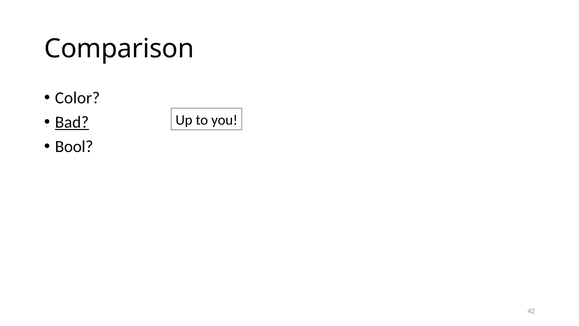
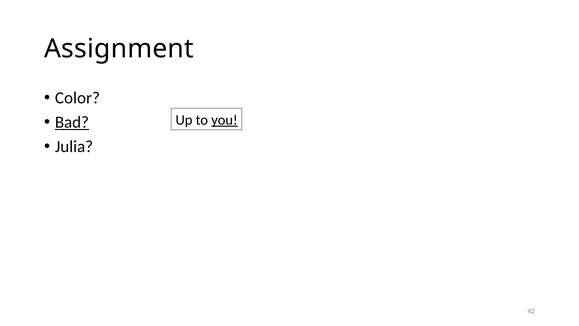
Comparison: Comparison -> Assignment
you underline: none -> present
Bool: Bool -> Julia
